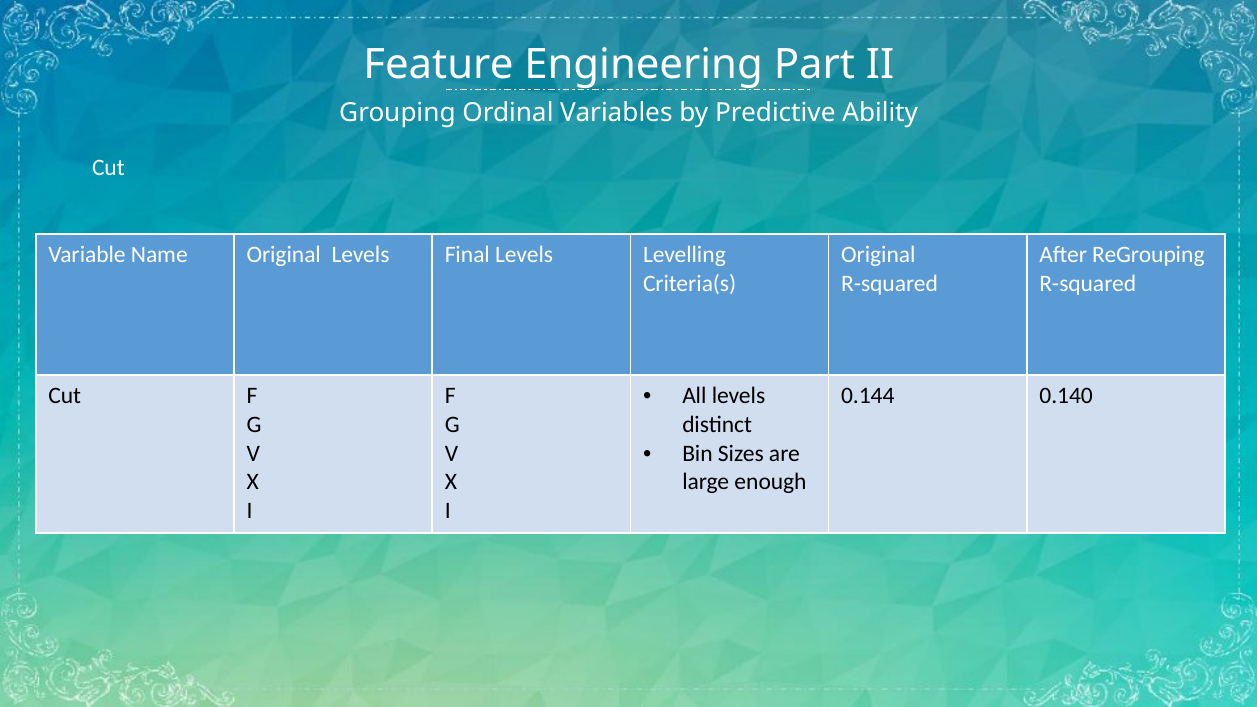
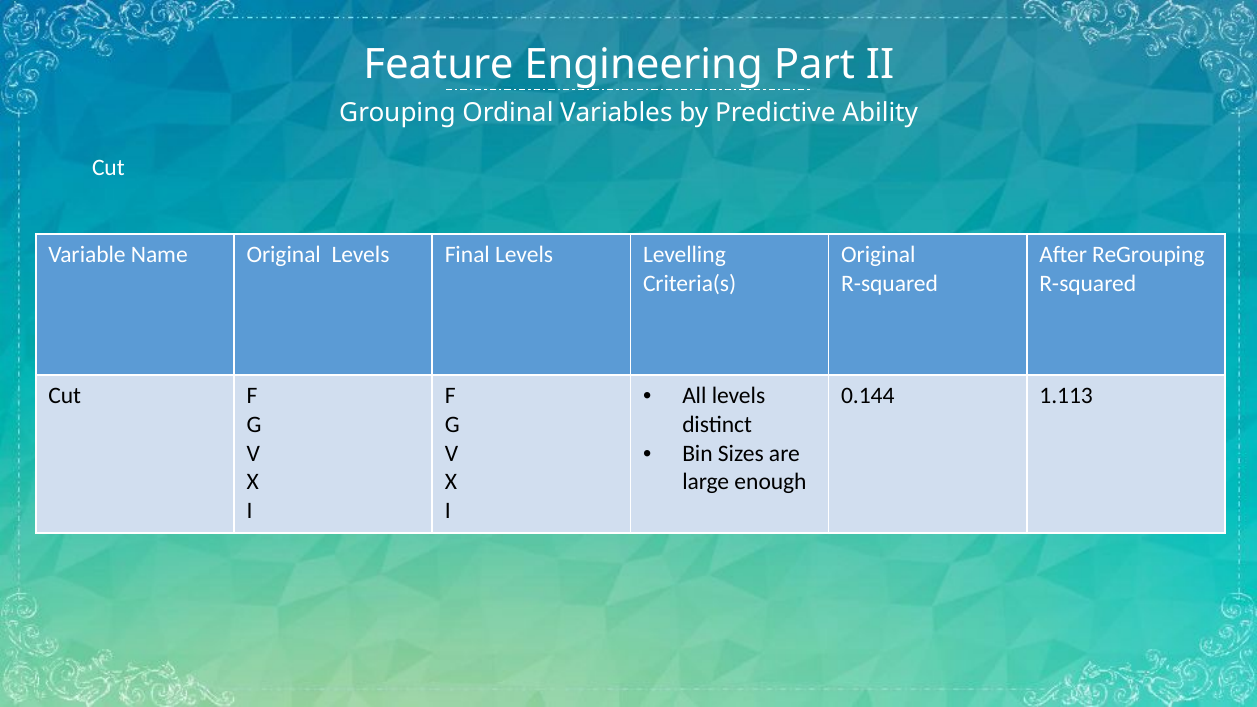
0.140: 0.140 -> 1.113
